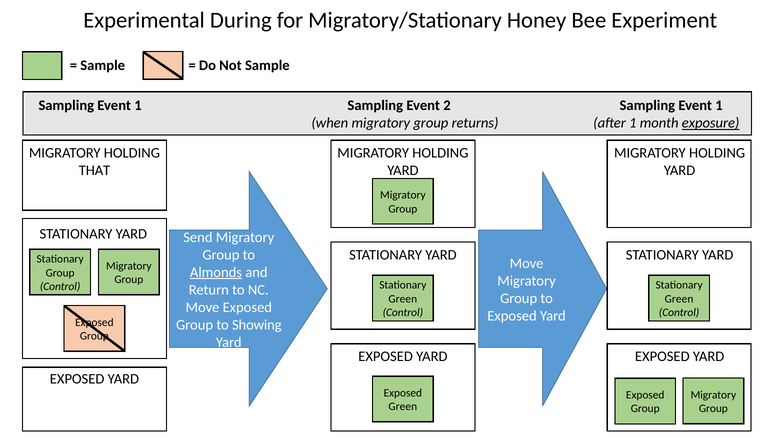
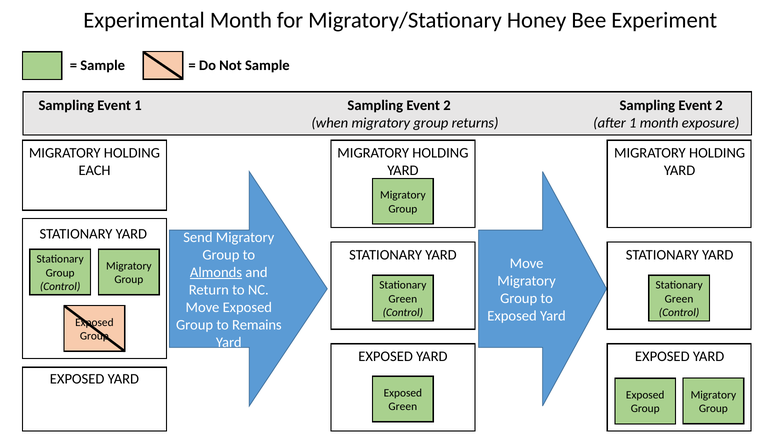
Experimental During: During -> Month
2 Sampling Event 1: 1 -> 2
exposure underline: present -> none
THAT: THAT -> EACH
Showing: Showing -> Remains
